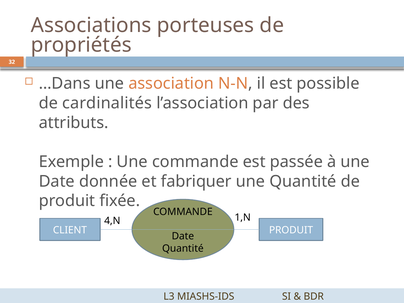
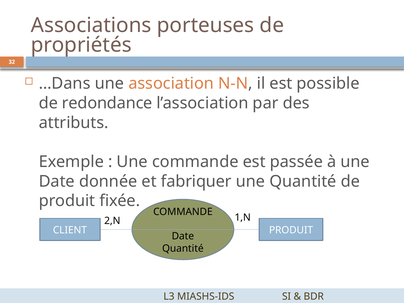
cardinalités: cardinalités -> redondance
4,N: 4,N -> 2,N
